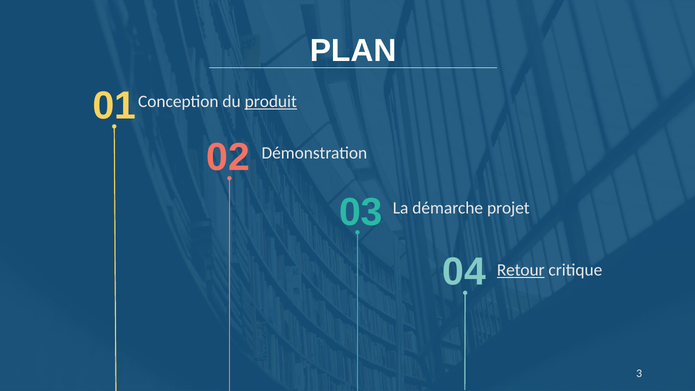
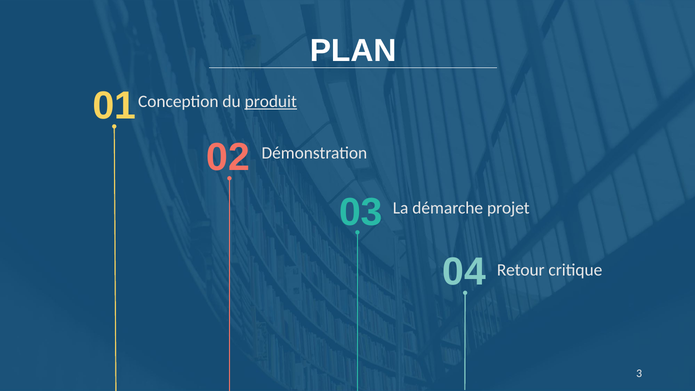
Retour underline: present -> none
